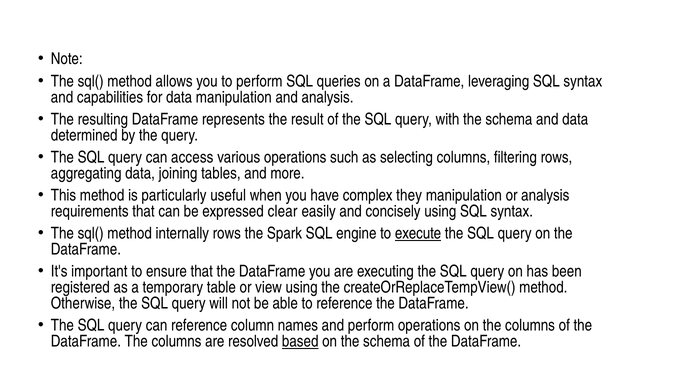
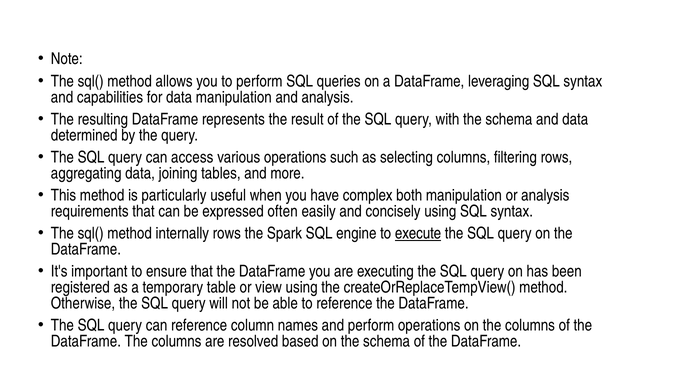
they: they -> both
clear: clear -> often
based underline: present -> none
